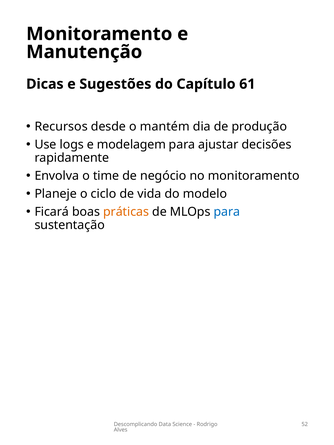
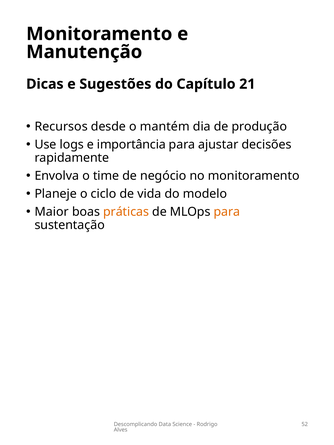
61: 61 -> 21
modelagem: modelagem -> importância
Ficará: Ficará -> Maior
para at (227, 212) colour: blue -> orange
